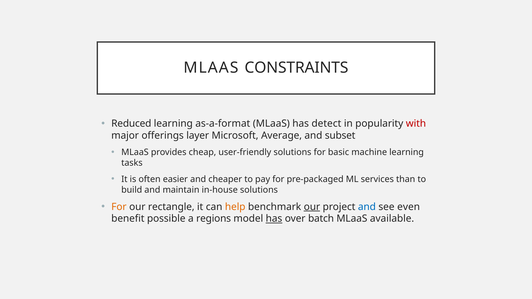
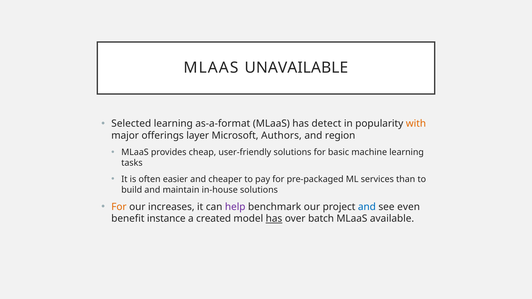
CONSTRAINTS: CONSTRAINTS -> UNAVAILABLE
Reduced: Reduced -> Selected
with colour: red -> orange
Average: Average -> Authors
subset: subset -> region
rectangle: rectangle -> increases
help colour: orange -> purple
our at (312, 207) underline: present -> none
possible: possible -> instance
regions: regions -> created
